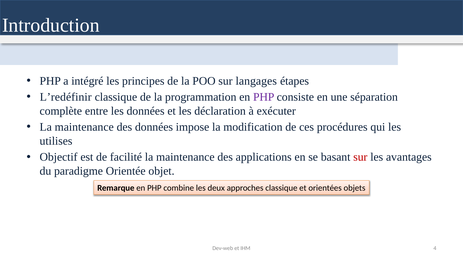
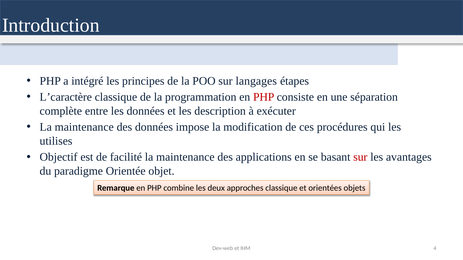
L’redéfinir: L’redéfinir -> L’caractère
PHP at (264, 97) colour: purple -> red
déclaration: déclaration -> description
